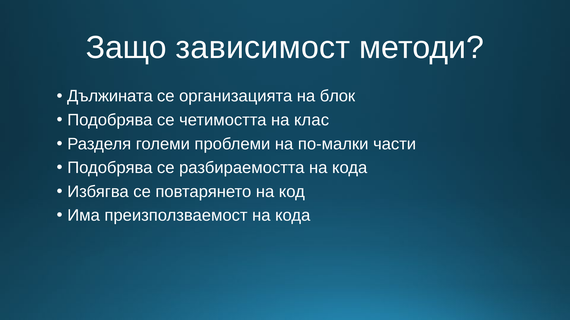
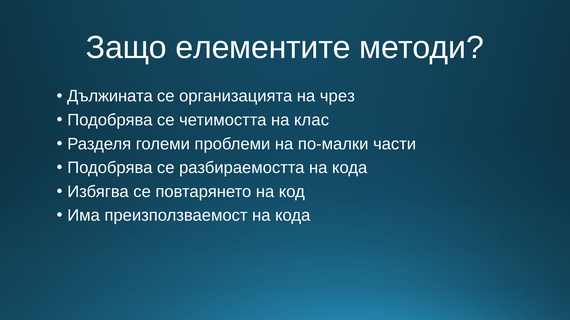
зависимост: зависимост -> елементите
блок: блок -> чрез
